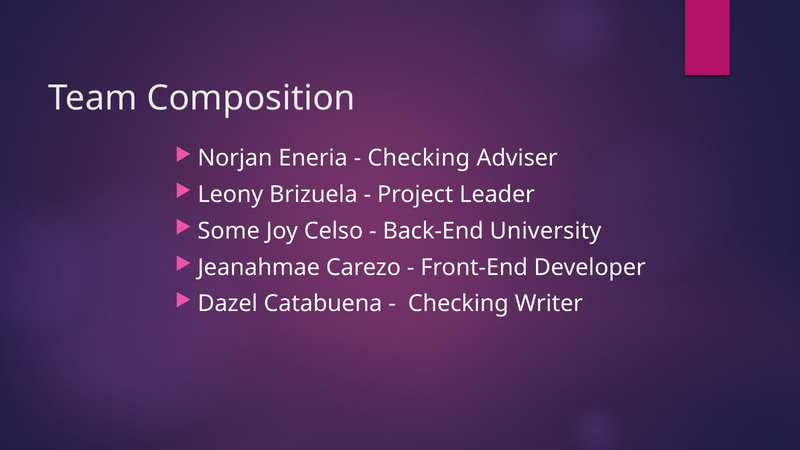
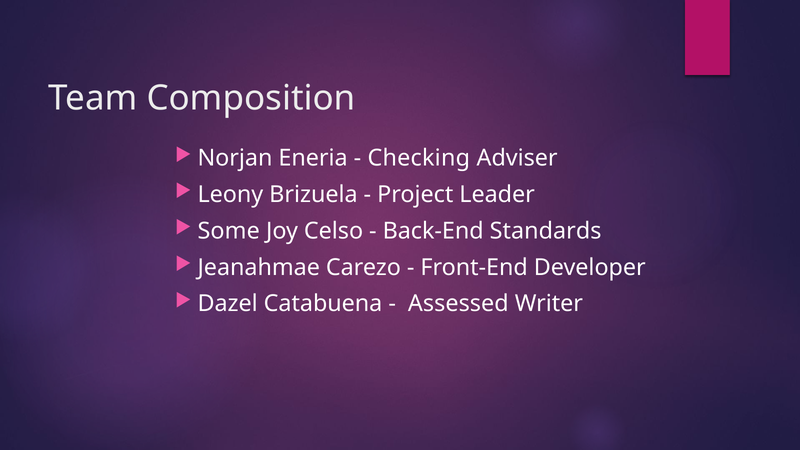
University: University -> Standards
Checking at (458, 304): Checking -> Assessed
